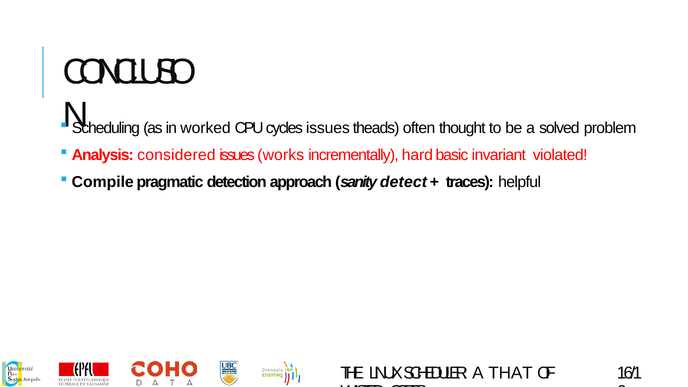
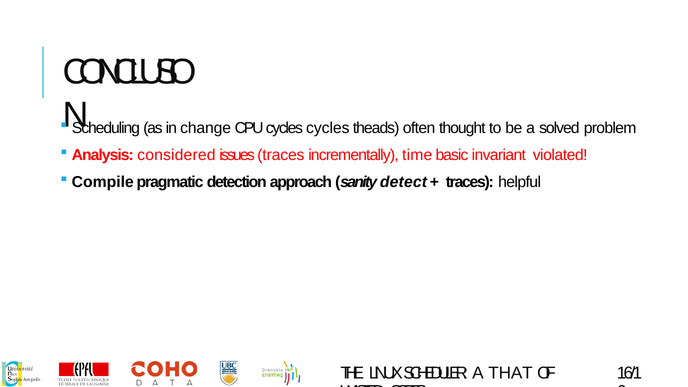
worked: worked -> change
cycles issues: issues -> cycles
issues works: works -> traces
hard: hard -> time
